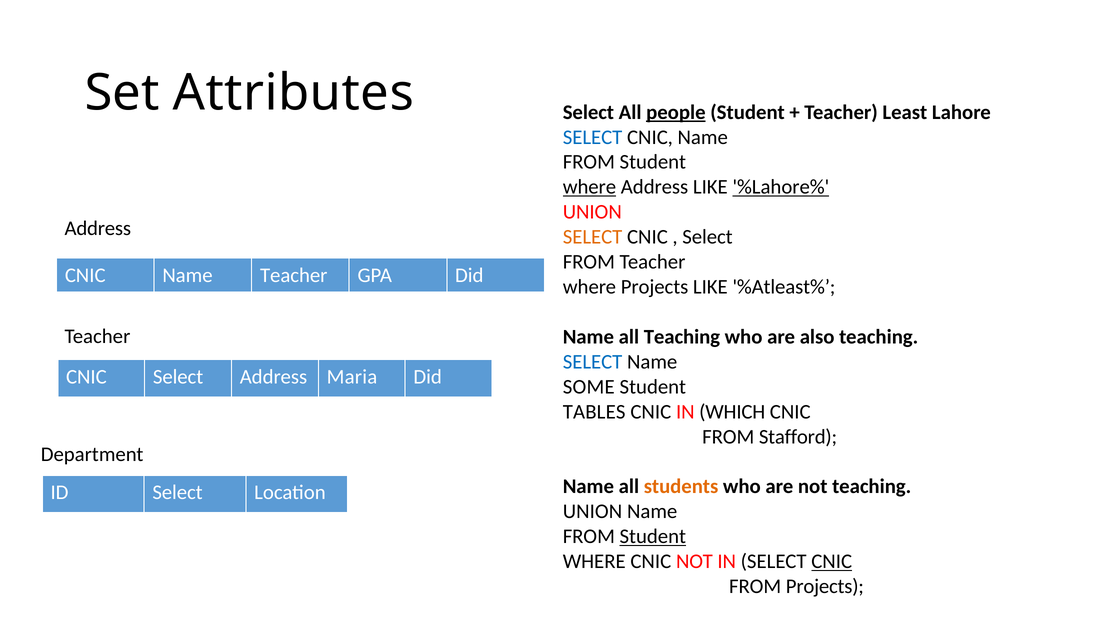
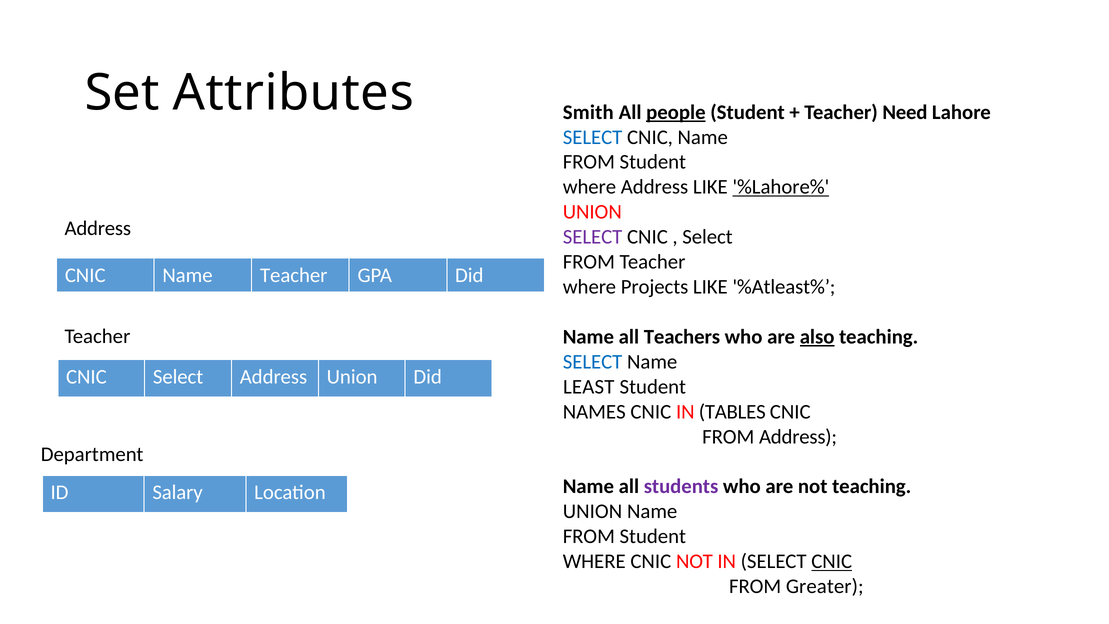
Select at (588, 112): Select -> Smith
Least: Least -> Need
where at (589, 187) underline: present -> none
SELECT at (593, 237) colour: orange -> purple
all Teaching: Teaching -> Teachers
also underline: none -> present
Address Maria: Maria -> Union
SOME: SOME -> LEAST
TABLES: TABLES -> NAMES
WHICH: WHICH -> TABLES
FROM Stafford: Stafford -> Address
students colour: orange -> purple
ID Select: Select -> Salary
Student at (653, 536) underline: present -> none
FROM Projects: Projects -> Greater
